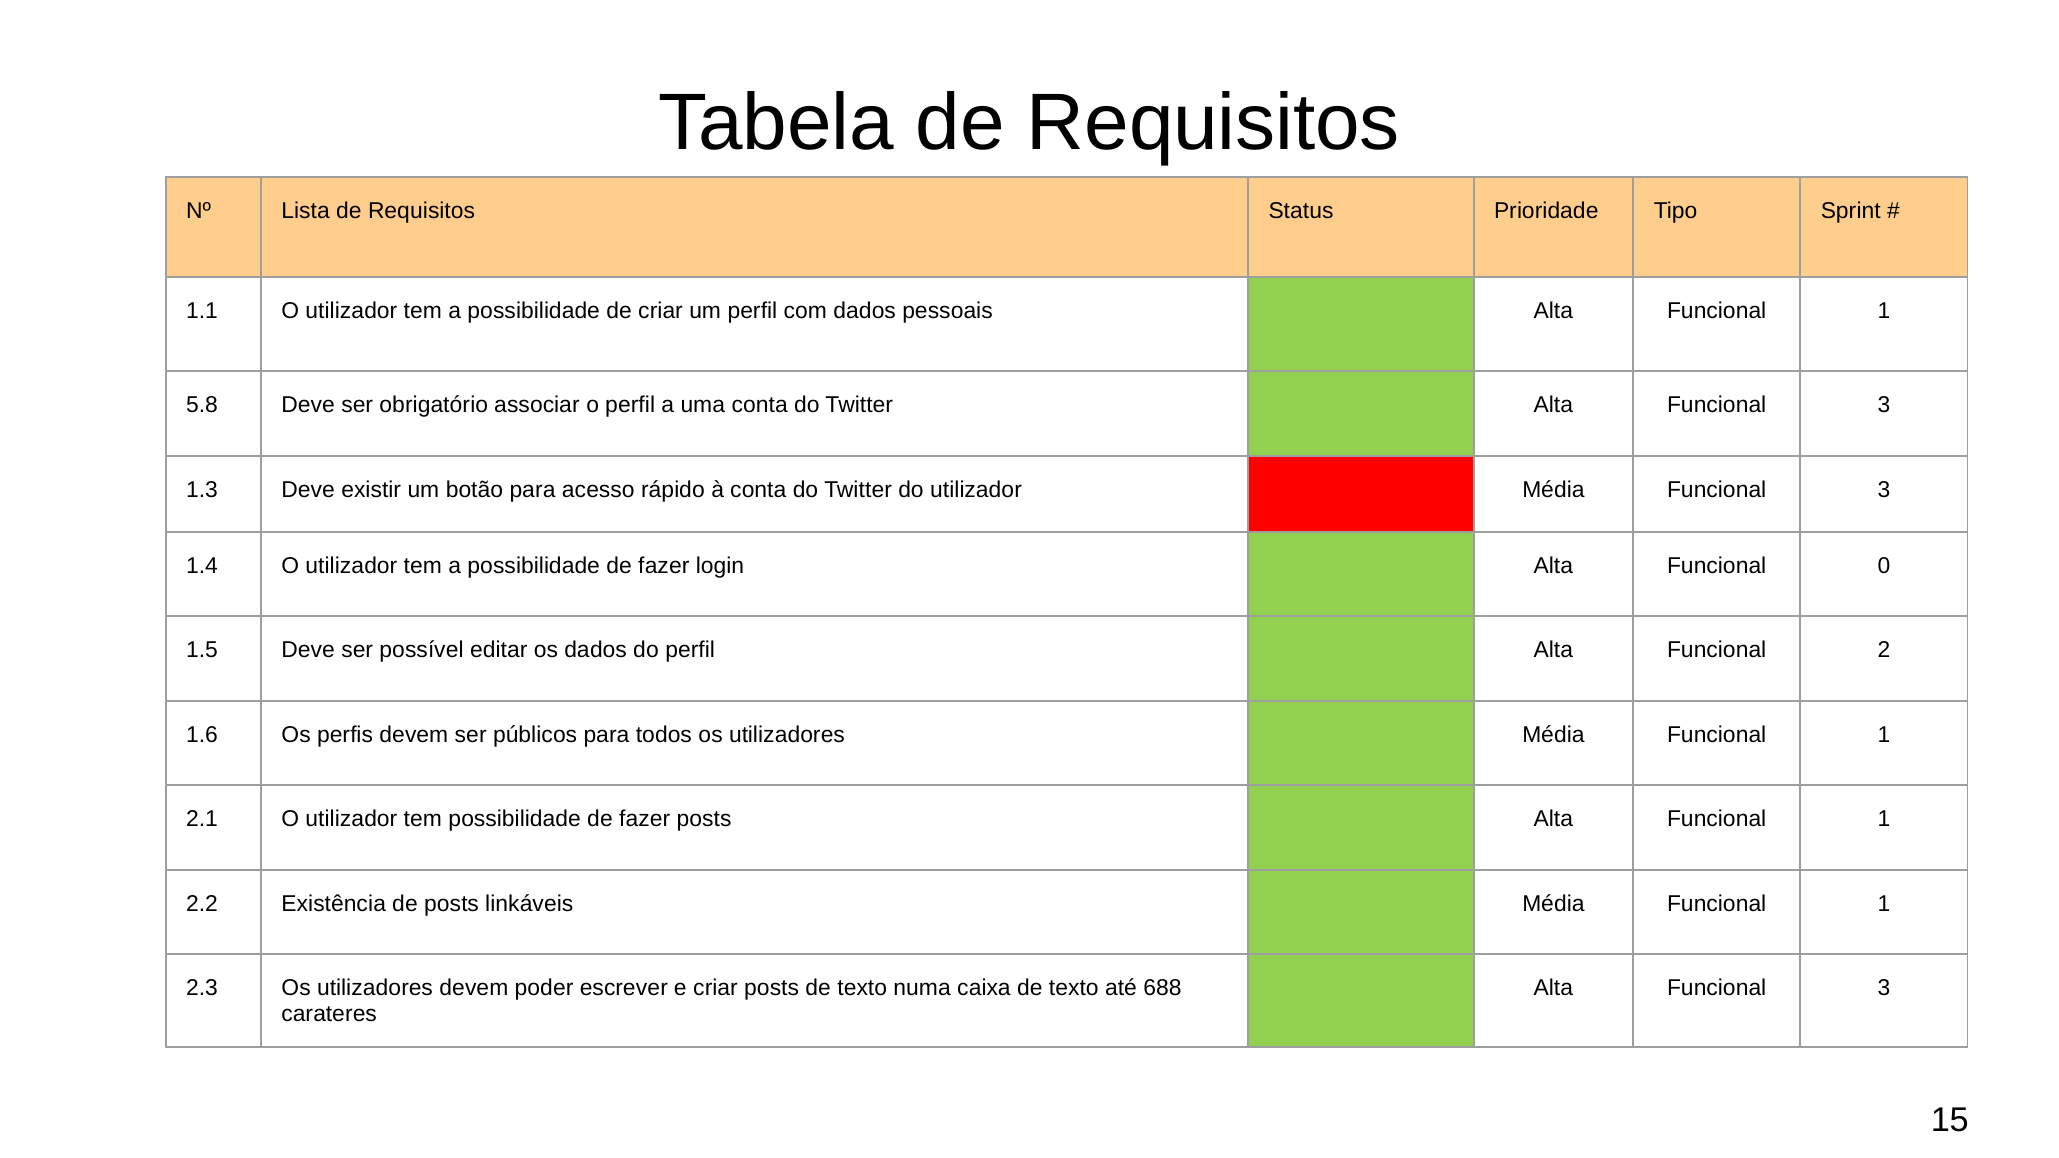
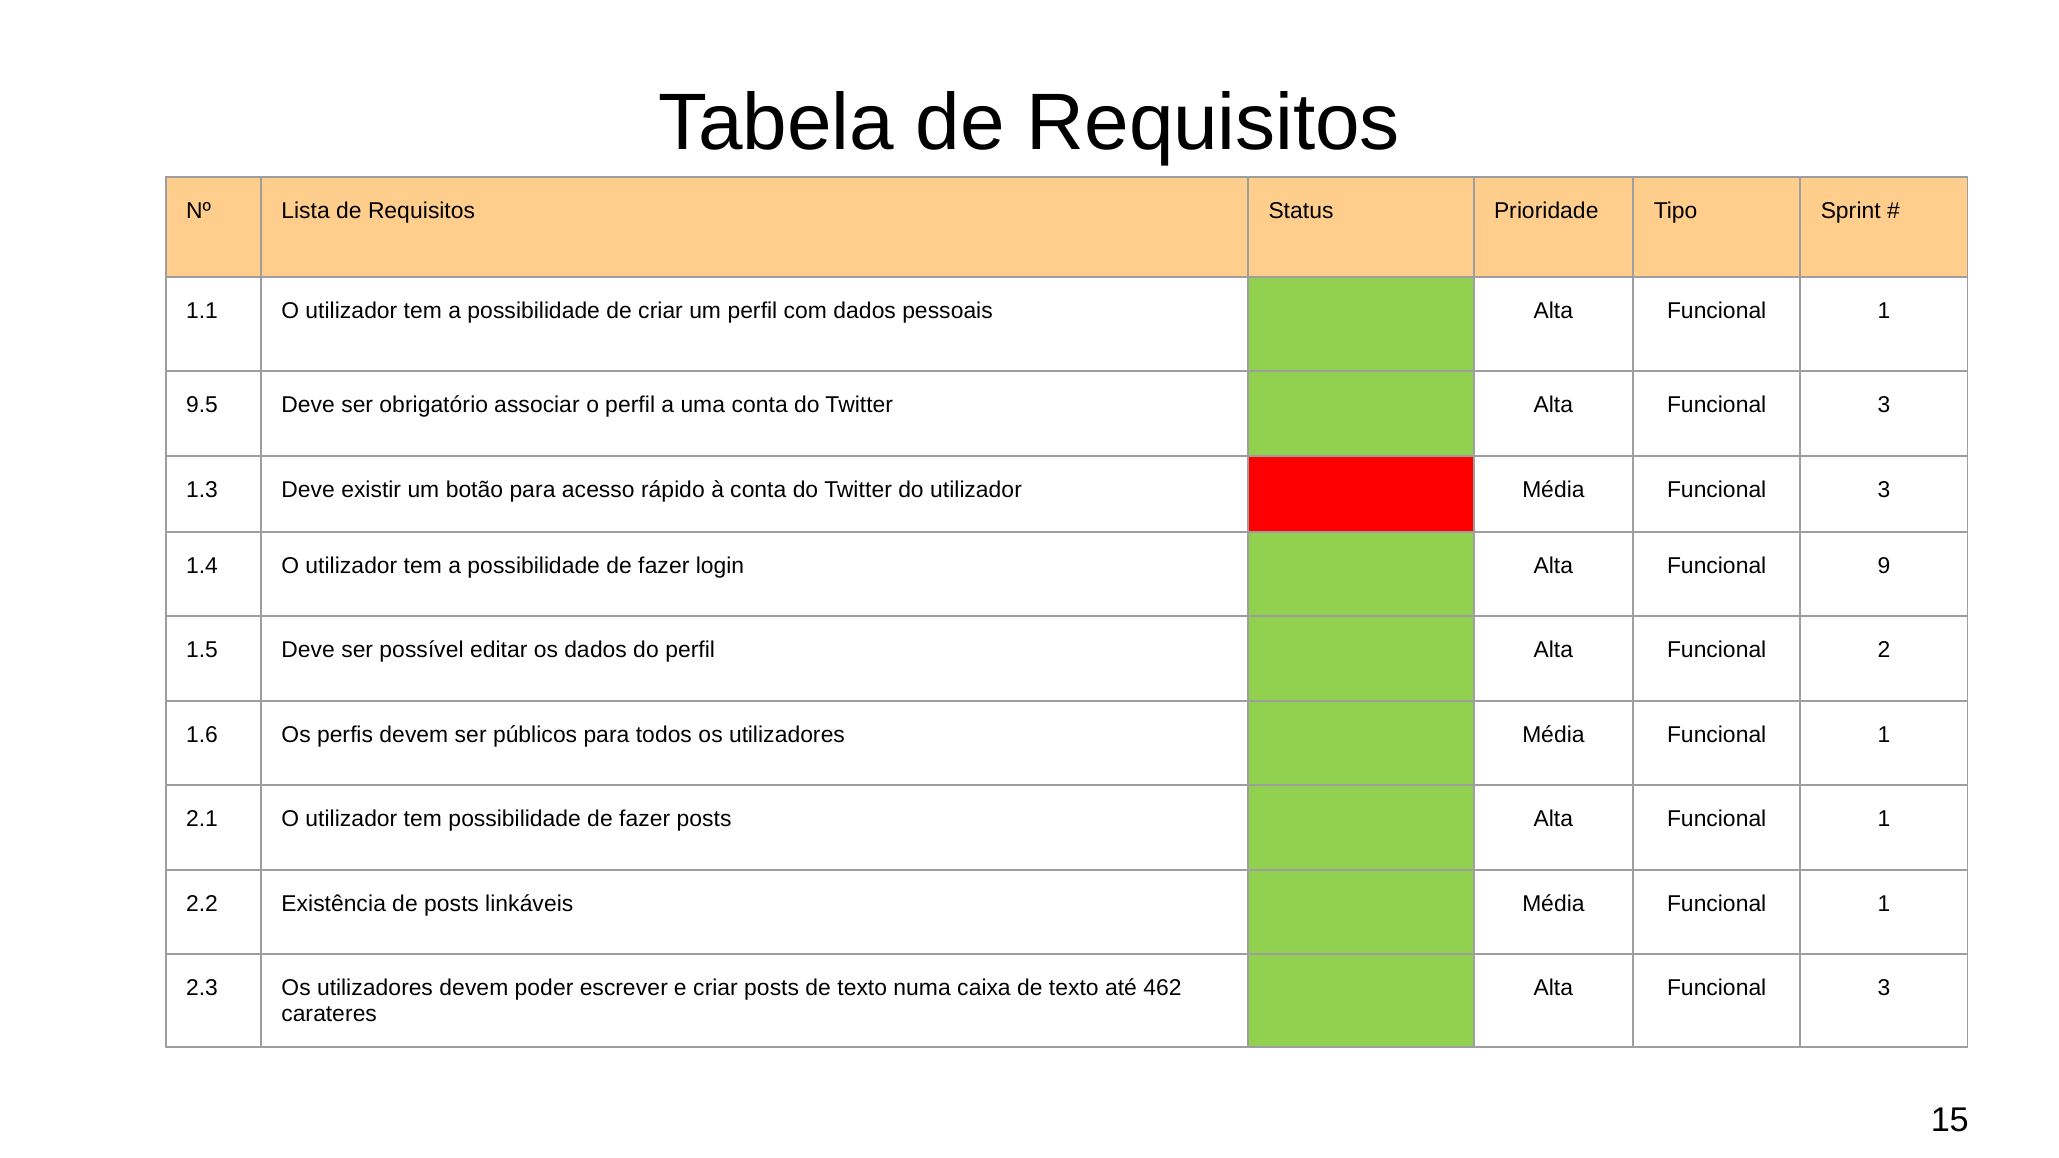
5.8: 5.8 -> 9.5
0: 0 -> 9
688: 688 -> 462
